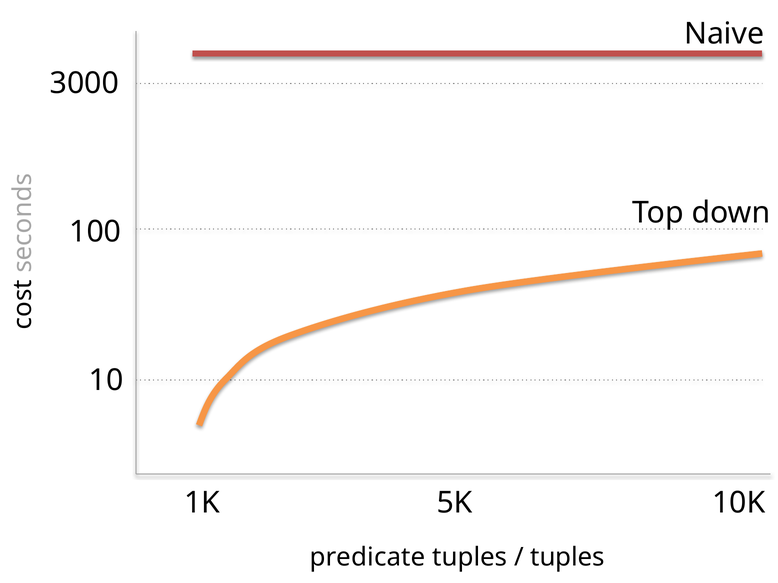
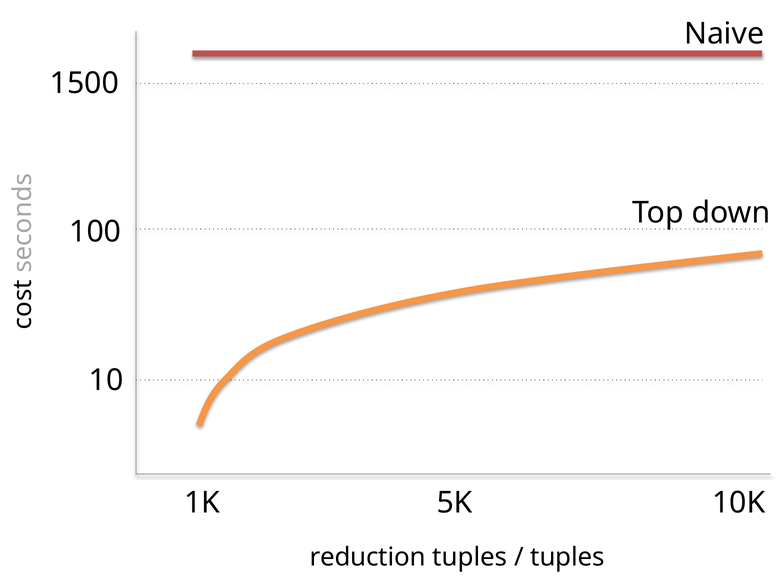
3000: 3000 -> 1500
predicate: predicate -> reduction
